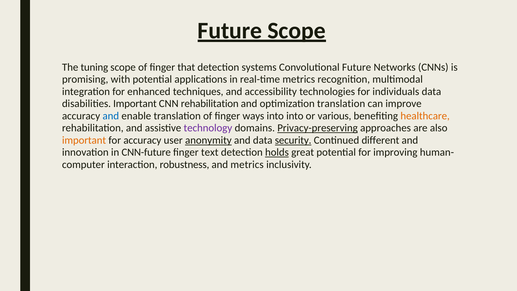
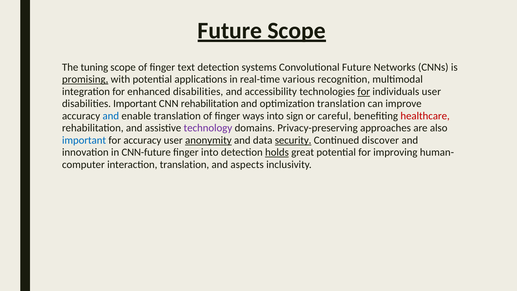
that: that -> text
promising underline: none -> present
real-time metrics: metrics -> various
enhanced techniques: techniques -> disabilities
for at (364, 92) underline: none -> present
individuals data: data -> user
into into: into -> sign
various: various -> careful
healthcare colour: orange -> red
Privacy-preserving underline: present -> none
important at (84, 140) colour: orange -> blue
different: different -> discover
finger text: text -> into
interaction robustness: robustness -> translation
and metrics: metrics -> aspects
